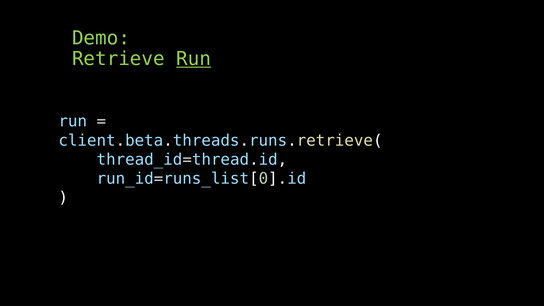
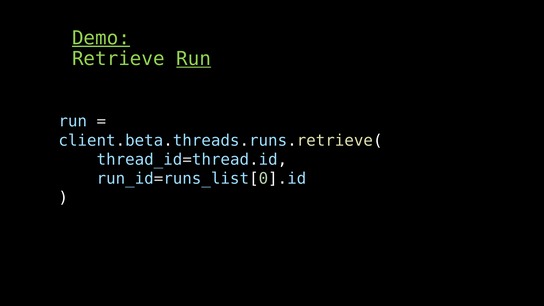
Demo underline: none -> present
